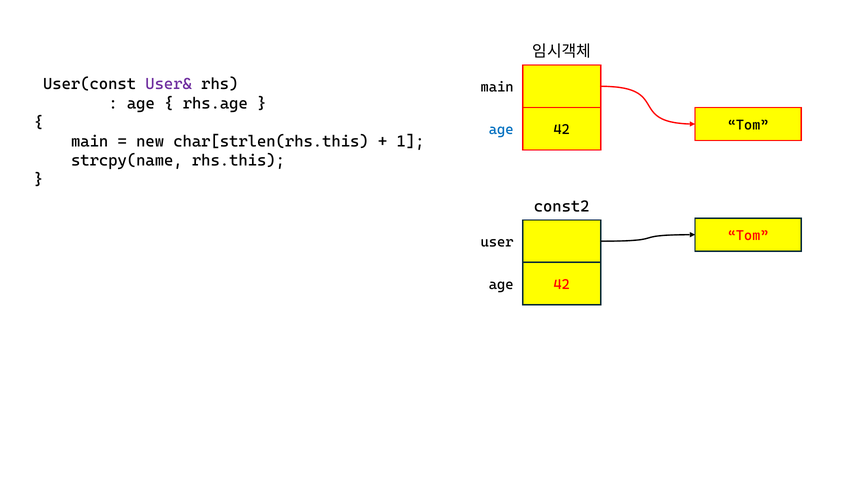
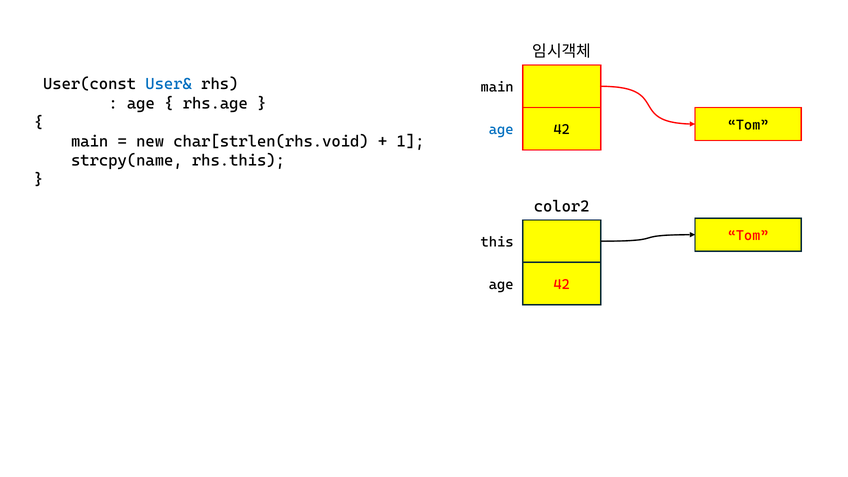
User& colour: purple -> blue
char[strlen(rhs.this: char[strlen(rhs.this -> char[strlen(rhs.void
const2: const2 -> color2
user: user -> this
